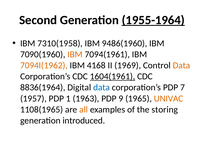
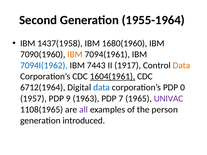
1955-1964 underline: present -> none
7310(1958: 7310(1958 -> 1437(1958
9486(1960: 9486(1960 -> 1680(1960
7094I(1962 colour: orange -> blue
4168: 4168 -> 7443
1969: 1969 -> 1917
8836(1964: 8836(1964 -> 6712(1964
7: 7 -> 0
1: 1 -> 9
9: 9 -> 7
UNIVAC colour: orange -> purple
all colour: orange -> purple
storing: storing -> person
